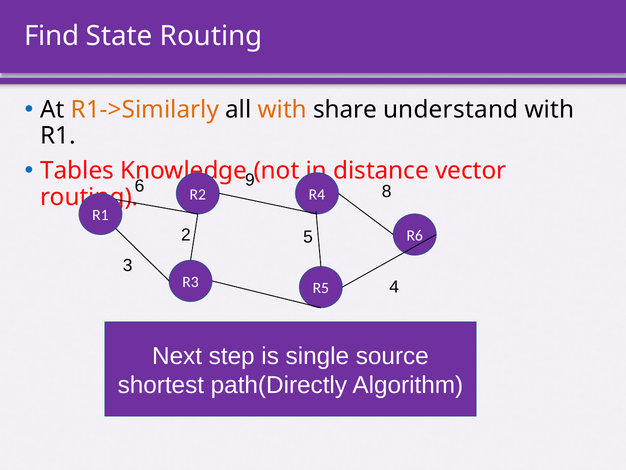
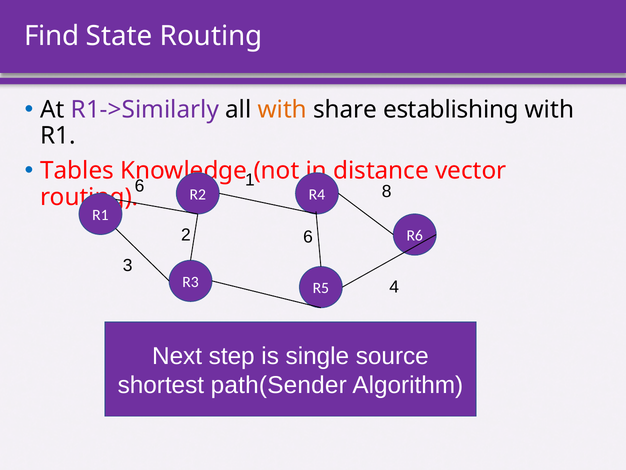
R1->Similarly colour: orange -> purple
understand: understand -> establishing
9: 9 -> 1
2 5: 5 -> 6
path(Directly: path(Directly -> path(Sender
